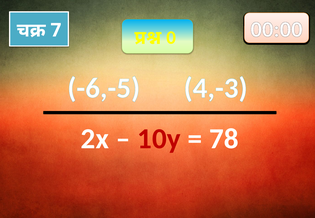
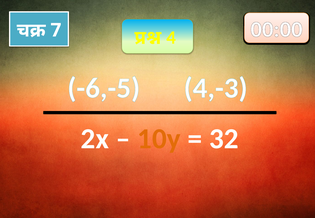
0: 0 -> 4
10y colour: red -> orange
78: 78 -> 32
